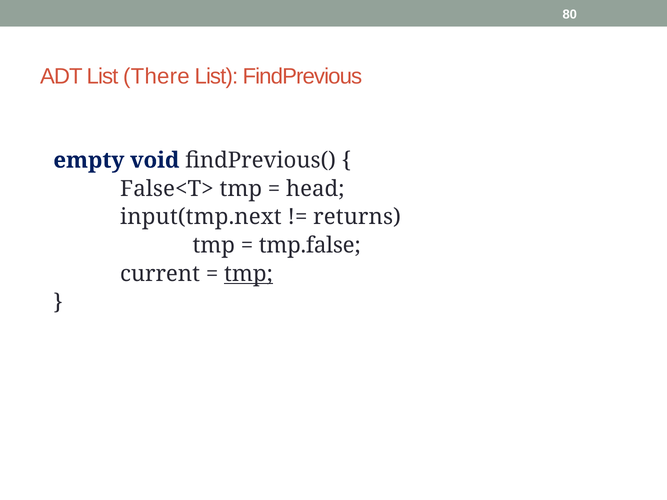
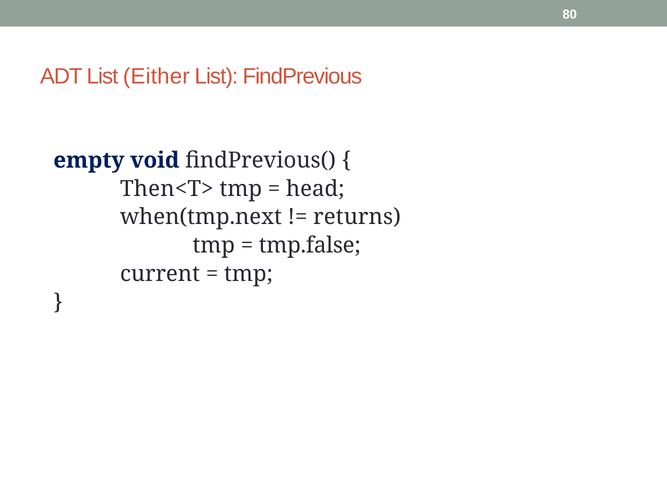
There: There -> Either
False<T>: False<T> -> Then<T>
input(tmp.next: input(tmp.next -> when(tmp.next
tmp at (249, 274) underline: present -> none
